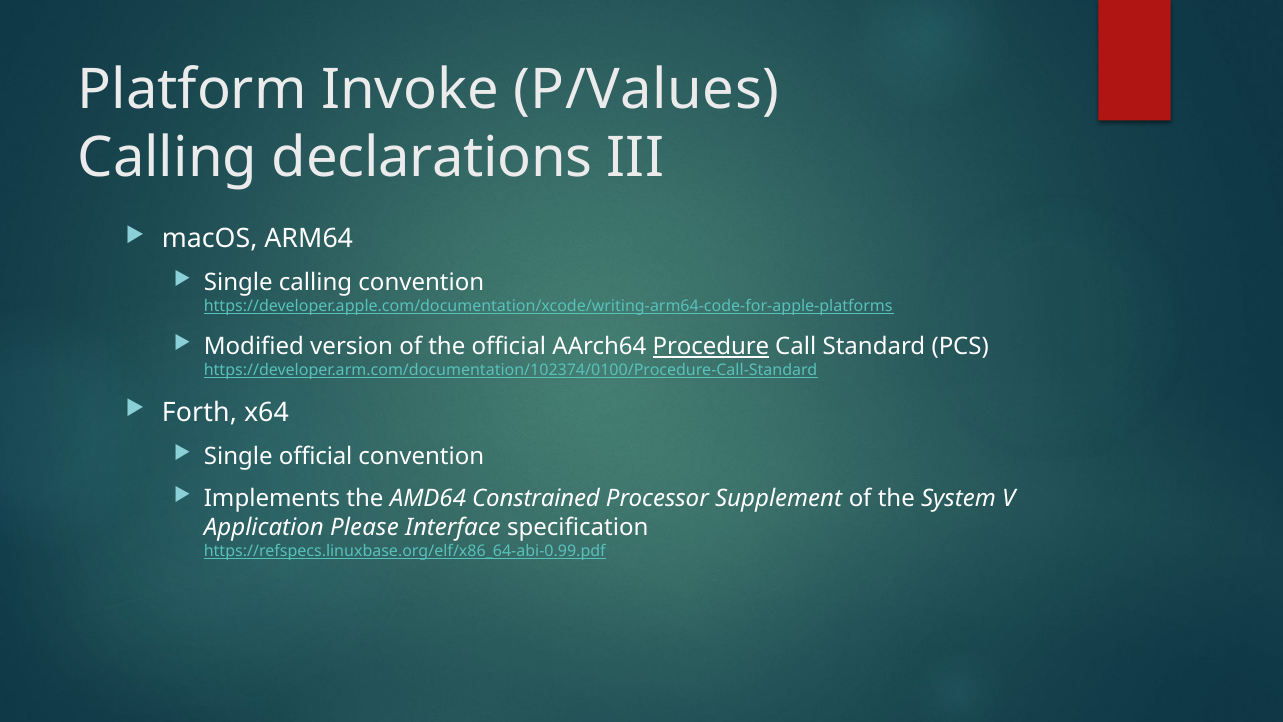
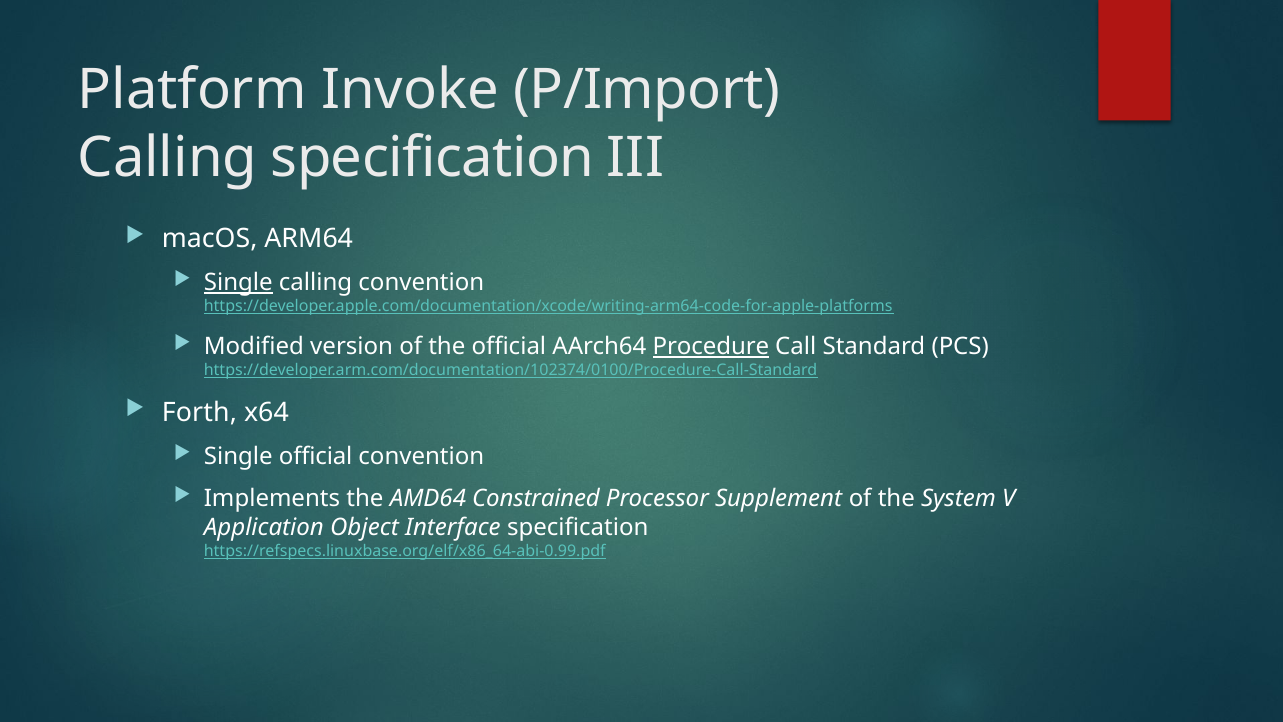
P/Values: P/Values -> P/Import
Calling declarations: declarations -> specification
Single at (238, 282) underline: none -> present
Please: Please -> Object
